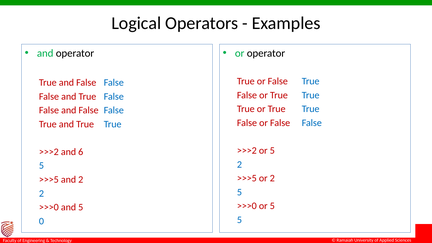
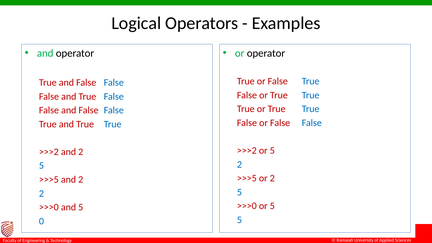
>>>2 and 6: 6 -> 2
